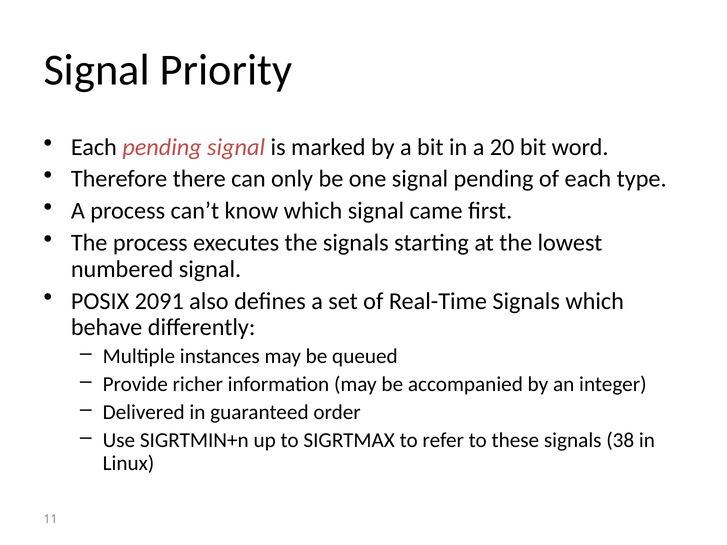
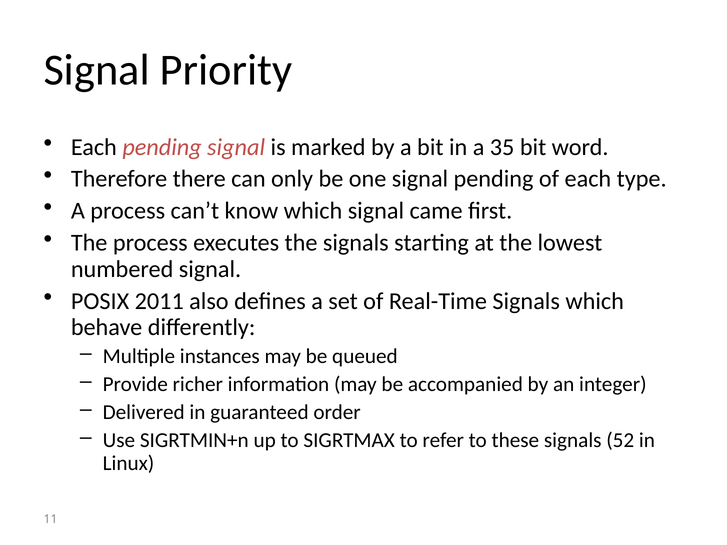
20: 20 -> 35
2091: 2091 -> 2011
38: 38 -> 52
